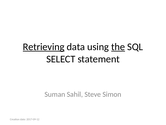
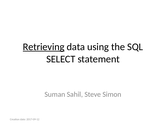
the underline: present -> none
